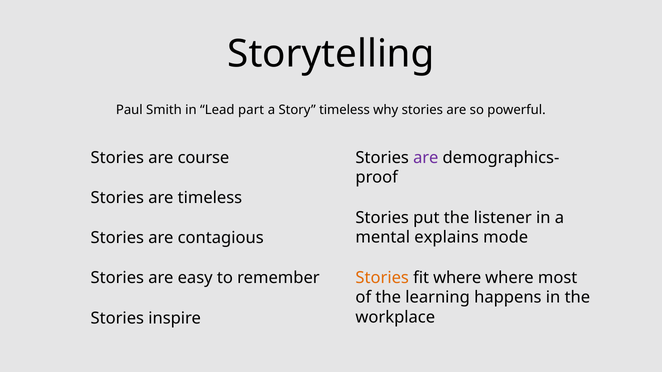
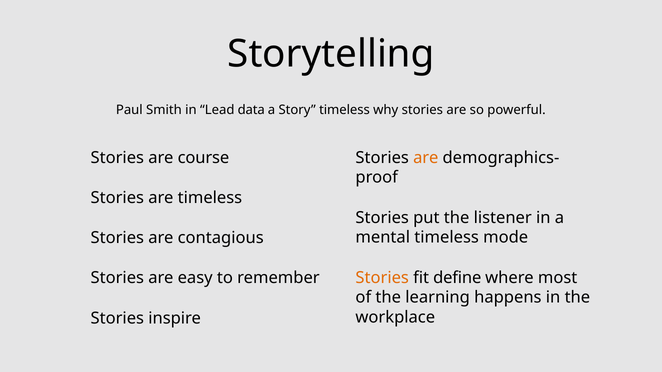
part: part -> data
are at (426, 158) colour: purple -> orange
mental explains: explains -> timeless
fit where: where -> define
